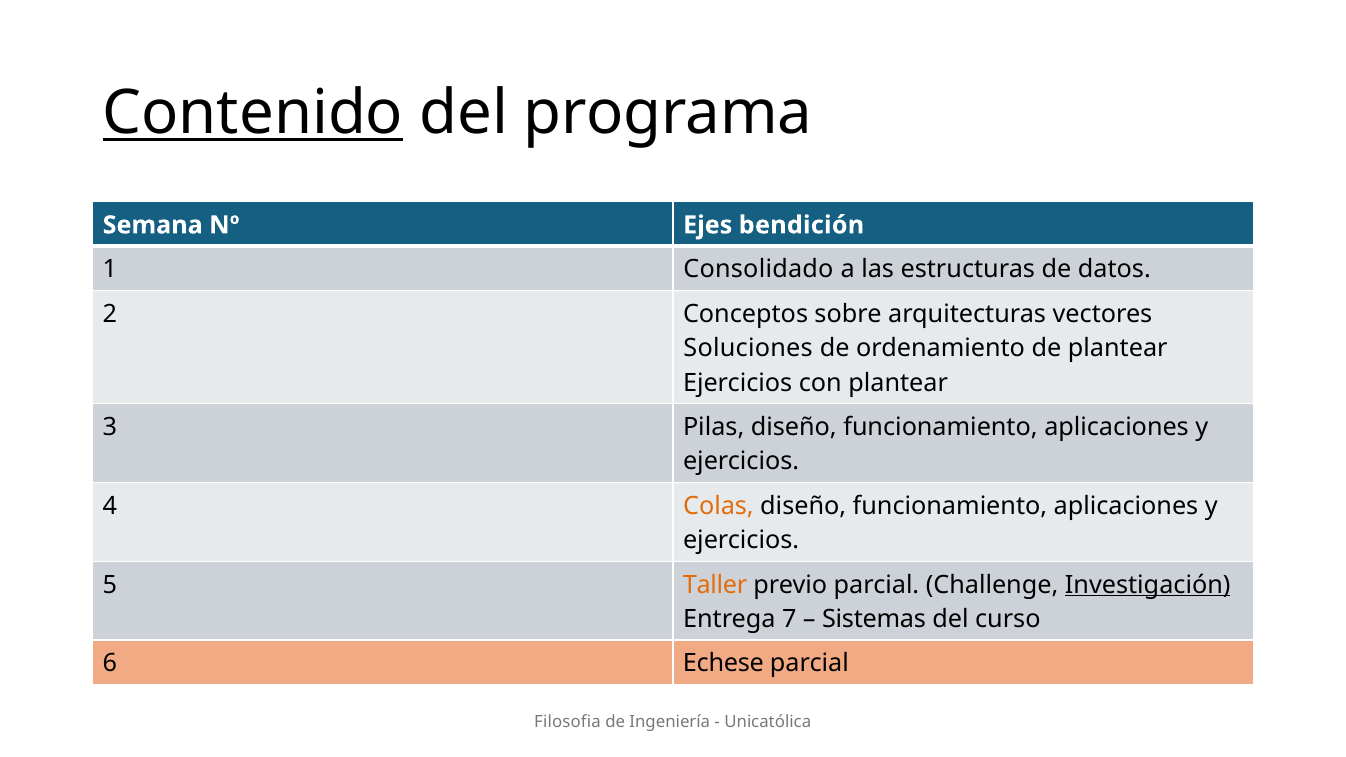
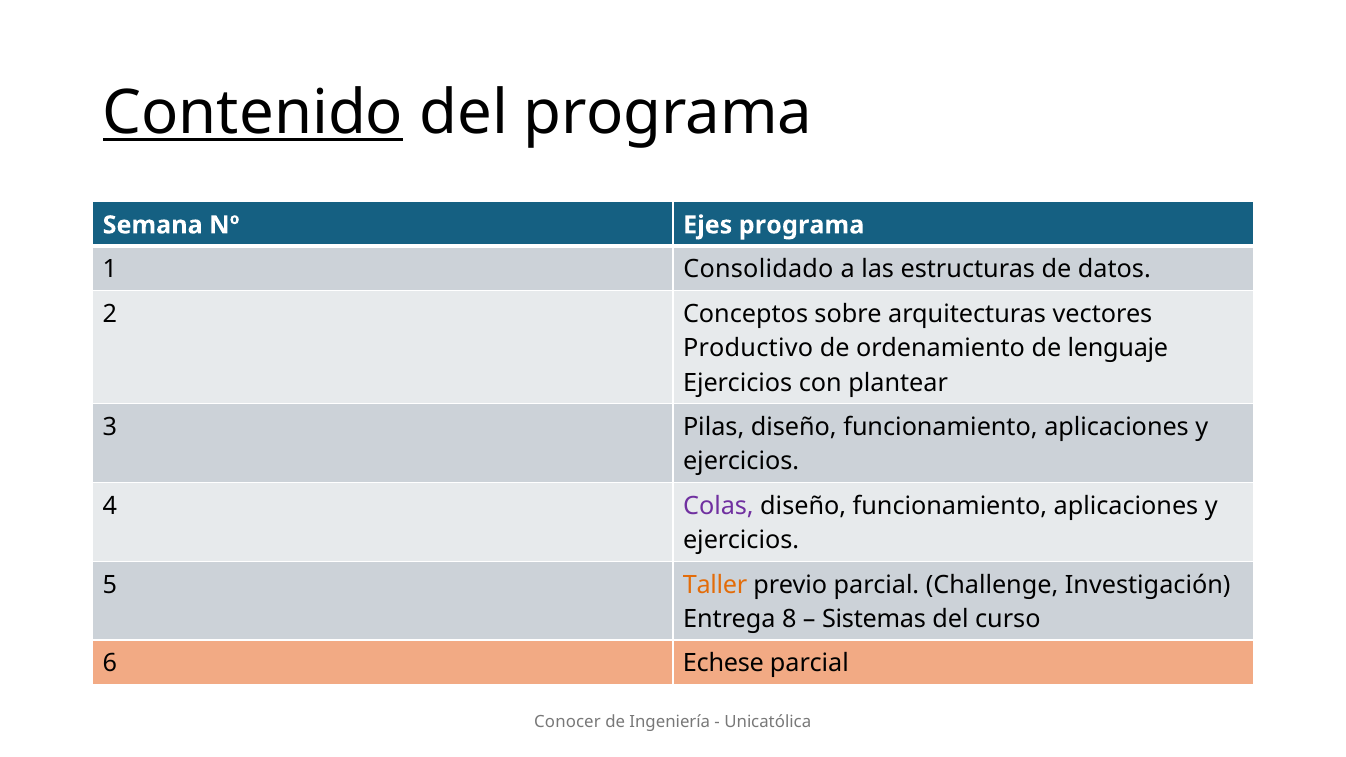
Ejes bendición: bendición -> programa
Soluciones: Soluciones -> Productivo
de plantear: plantear -> lenguaje
Colas colour: orange -> purple
Investigación underline: present -> none
7: 7 -> 8
Filosofia: Filosofia -> Conocer
